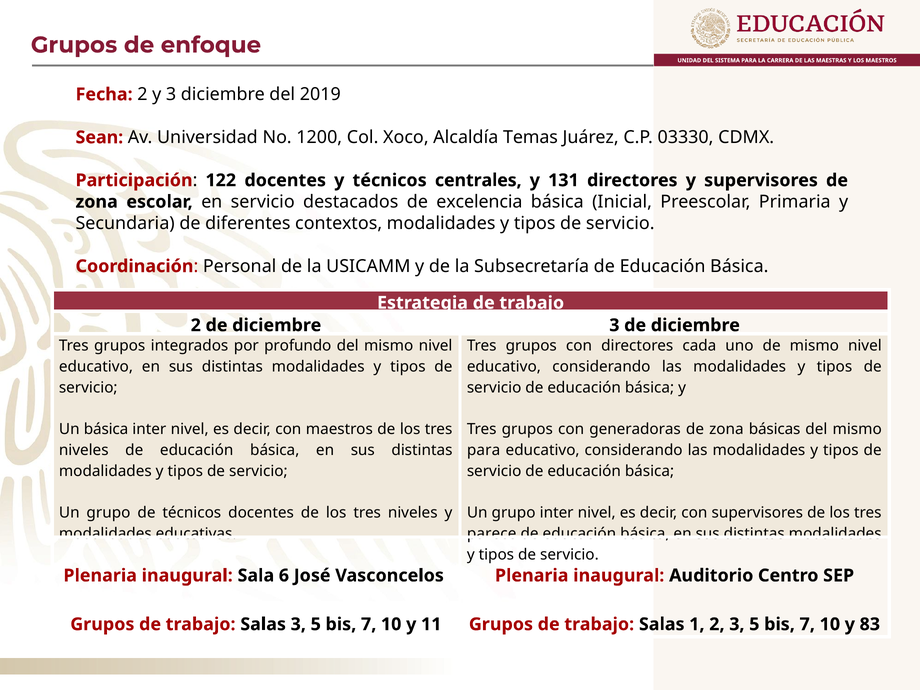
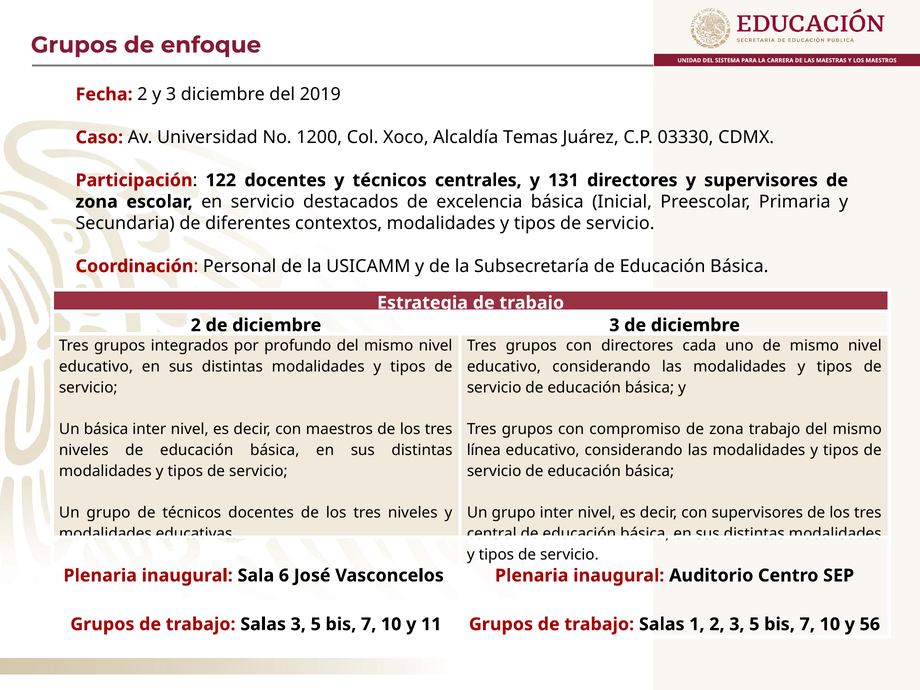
Sean: Sean -> Caso
generadoras: generadoras -> compromiso
zona básicas: básicas -> trabajo
para at (484, 450): para -> línea
parece: parece -> central
83: 83 -> 56
